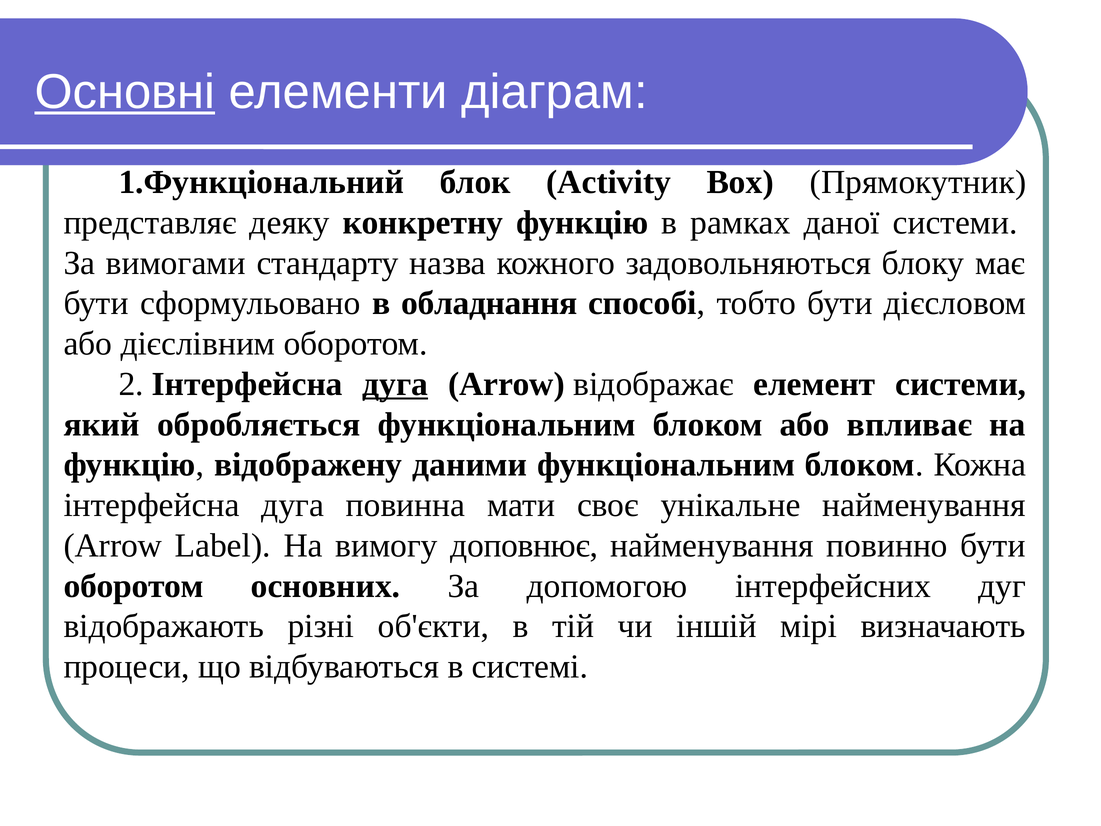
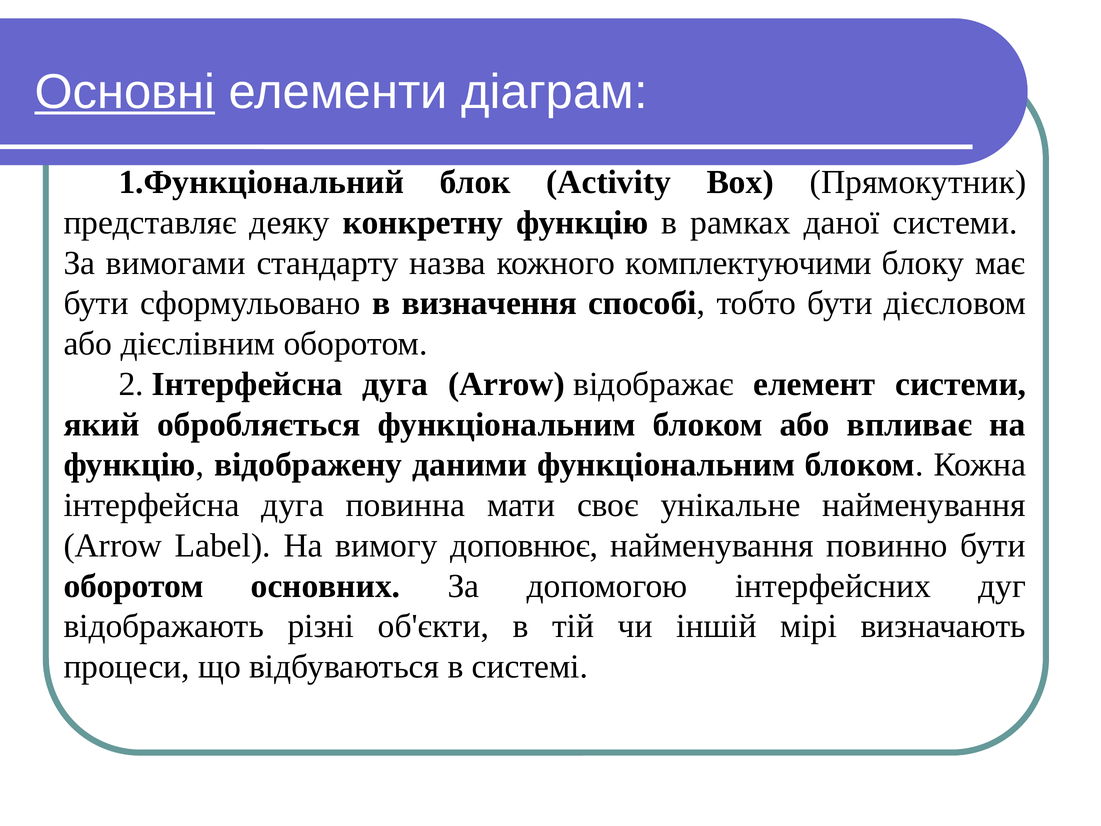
задовольняються: задовольняються -> комплектуючими
обладнання: обладнання -> визначення
дуга at (395, 384) underline: present -> none
